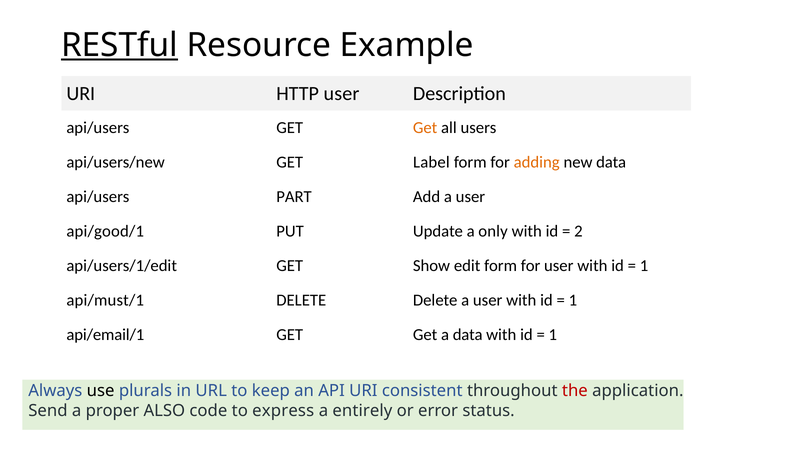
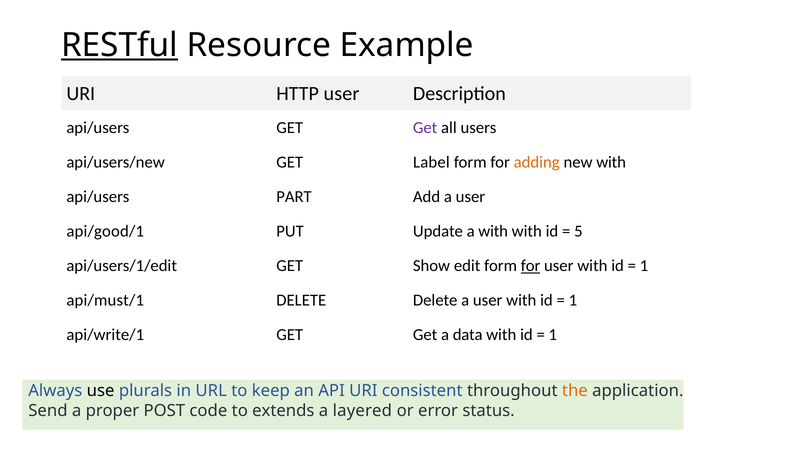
Get at (425, 128) colour: orange -> purple
new data: data -> with
a only: only -> with
2: 2 -> 5
for at (531, 266) underline: none -> present
api/email/1: api/email/1 -> api/write/1
the colour: red -> orange
ALSO: ALSO -> POST
express: express -> extends
entirely: entirely -> layered
